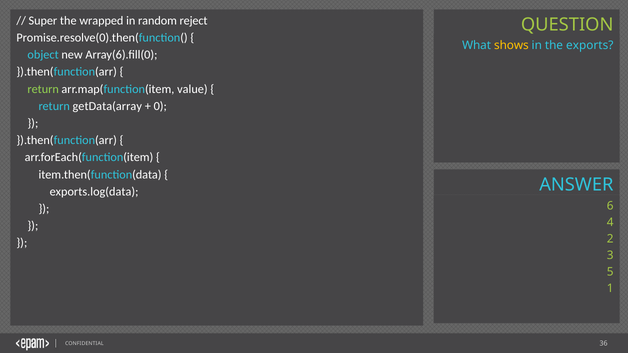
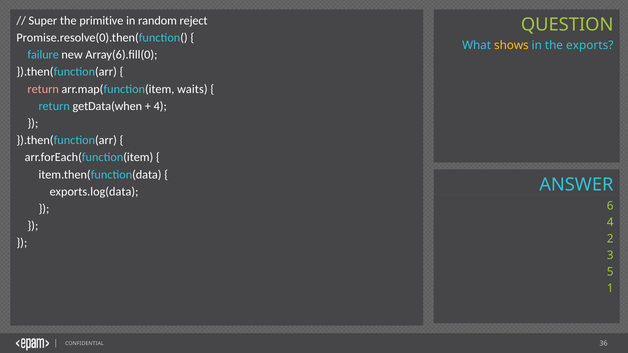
wrapped: wrapped -> primitive
object: object -> failure
return at (43, 89) colour: light green -> pink
value: value -> waits
getData(array: getData(array -> getData(when
0 at (160, 106): 0 -> 4
